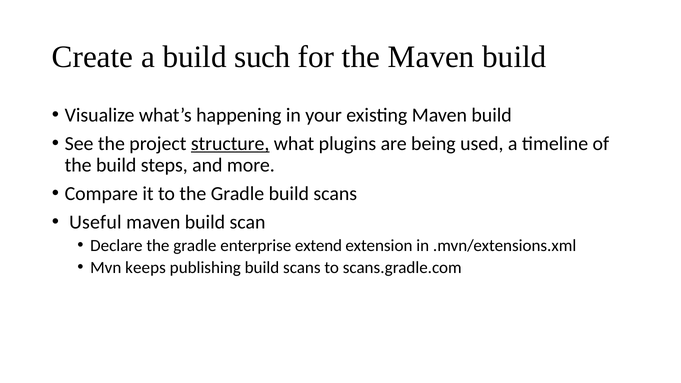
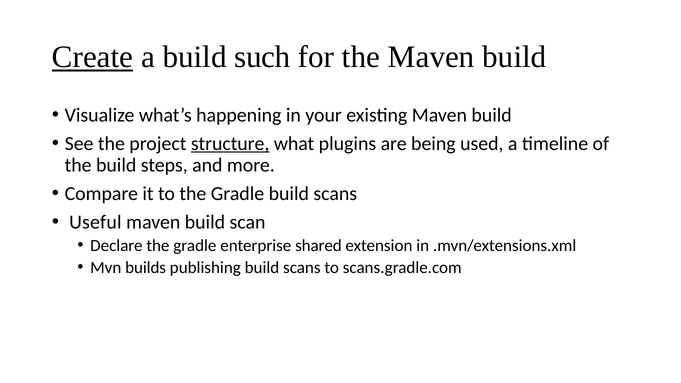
Create underline: none -> present
extend: extend -> shared
keeps: keeps -> builds
